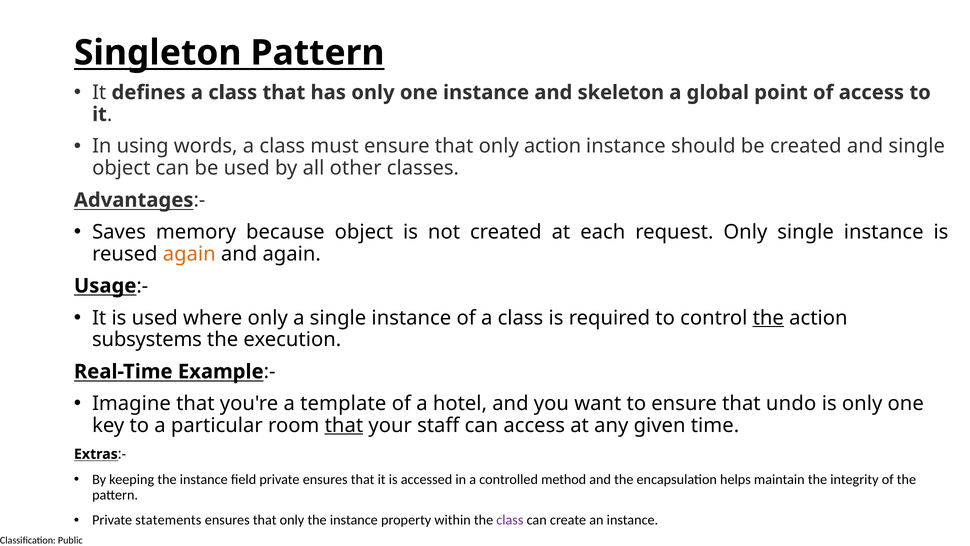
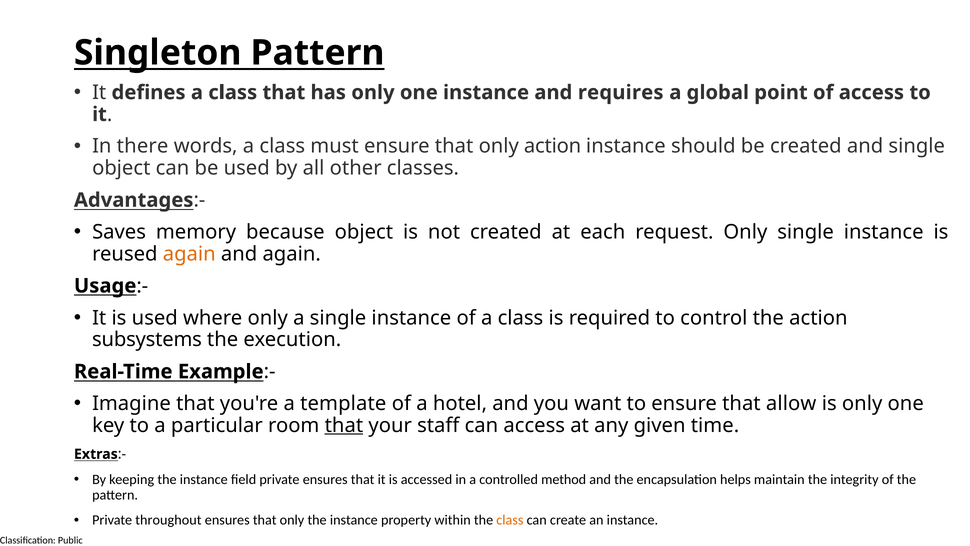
skeleton: skeleton -> requires
using: using -> there
the at (768, 318) underline: present -> none
undo: undo -> allow
statements: statements -> throughout
class at (510, 520) colour: purple -> orange
